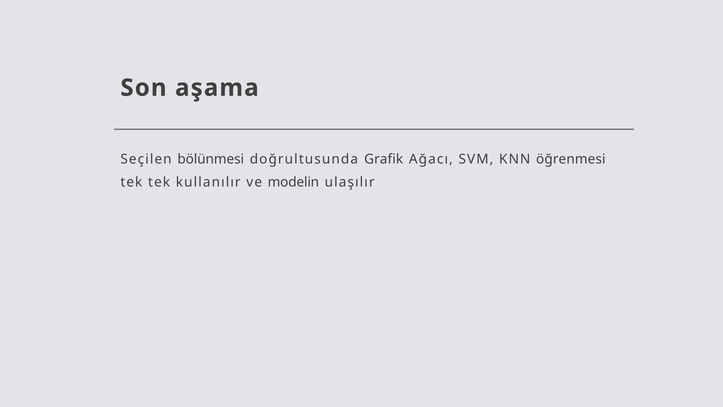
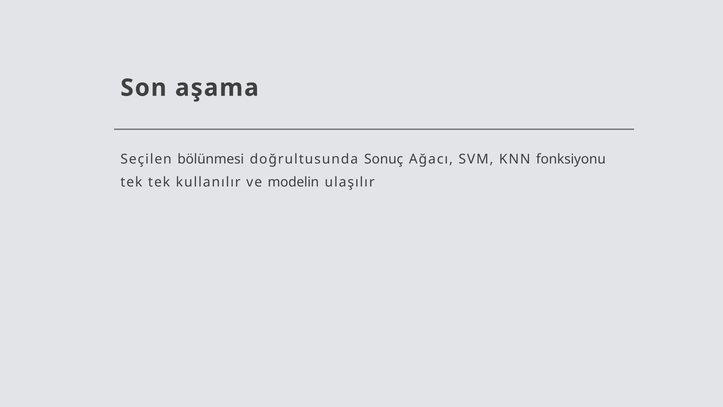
Grafik: Grafik -> Sonuç
öğrenmesi: öğrenmesi -> fonksiyonu
